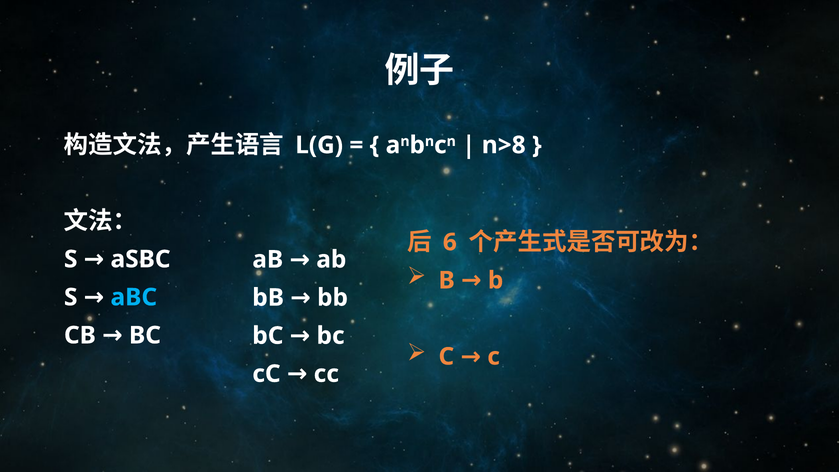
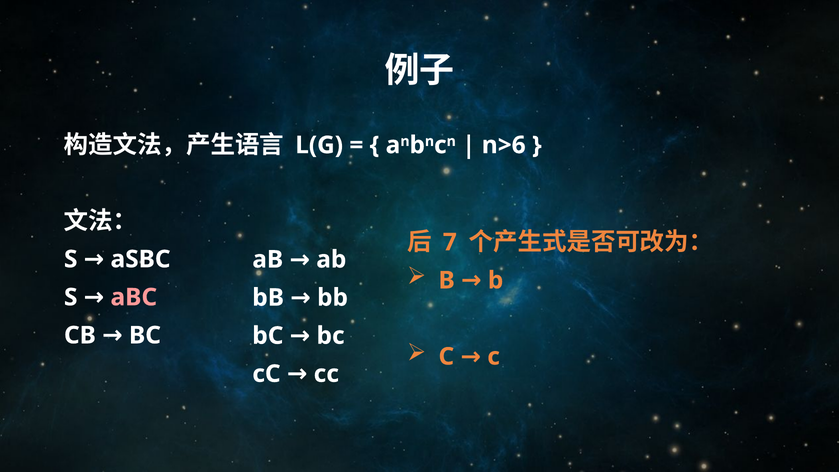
n>8: n>8 -> n>6
6: 6 -> 7
aBC colour: light blue -> pink
